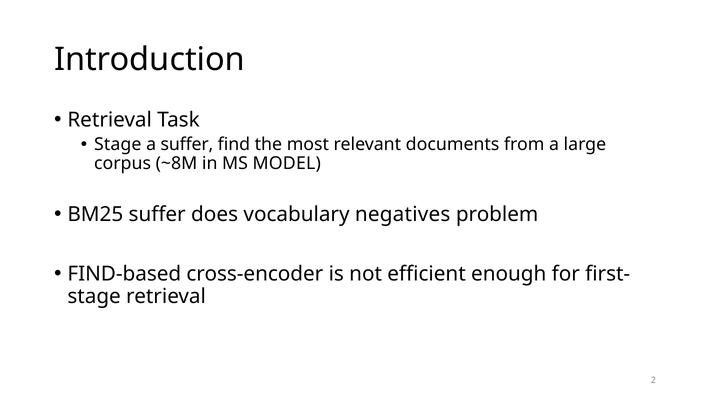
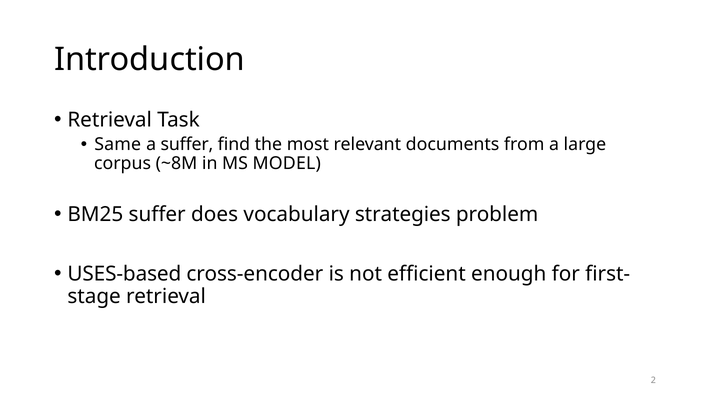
Stage at (118, 145): Stage -> Same
negatives: negatives -> strategies
FIND-based: FIND-based -> USES-based
